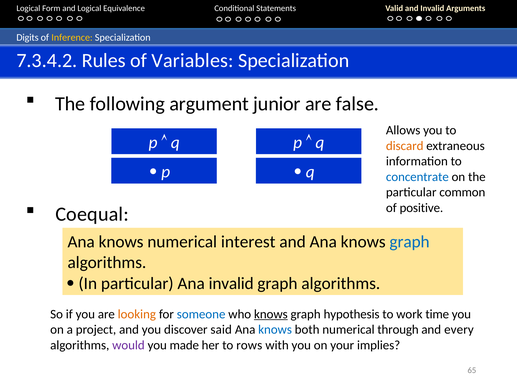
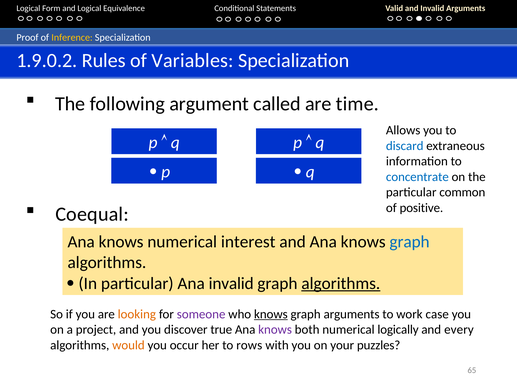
Digits: Digits -> Proof
7.3.4.2: 7.3.4.2 -> 1.9.0.2
junior: junior -> called
false: false -> time
discard colour: orange -> blue
algorithms at (341, 283) underline: none -> present
someone colour: blue -> purple
graph hypothesis: hypothesis -> arguments
time: time -> case
said: said -> true
knows at (275, 330) colour: blue -> purple
through: through -> logically
would colour: purple -> orange
made: made -> occur
implies: implies -> puzzles
